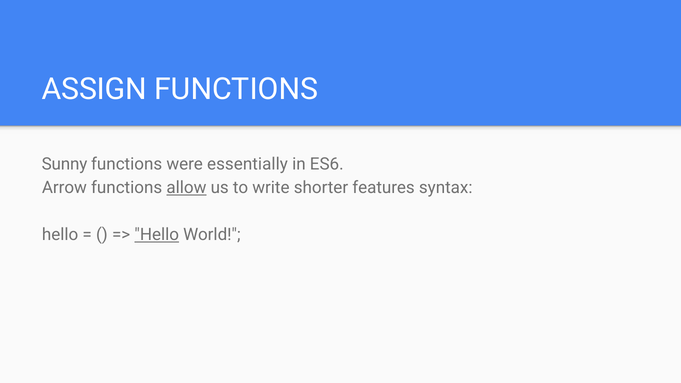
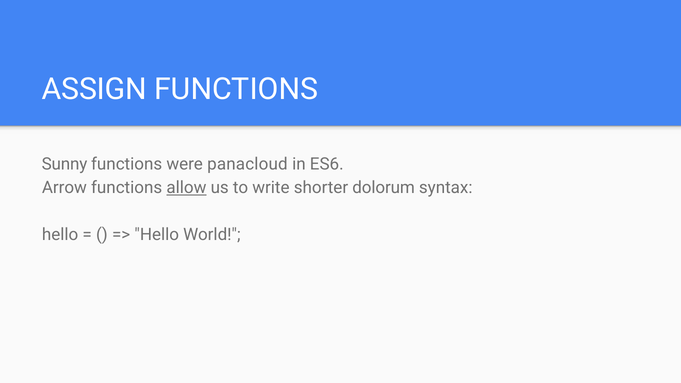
essentially: essentially -> panacloud
features: features -> dolorum
Hello at (157, 235) underline: present -> none
